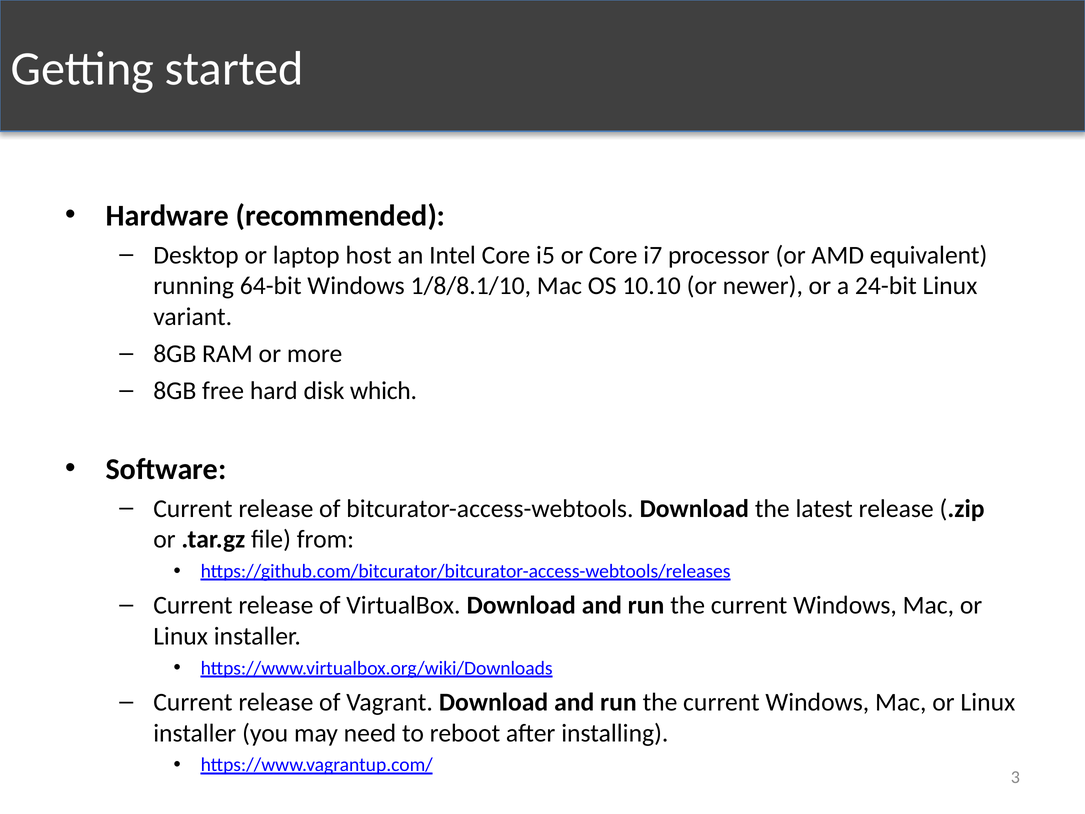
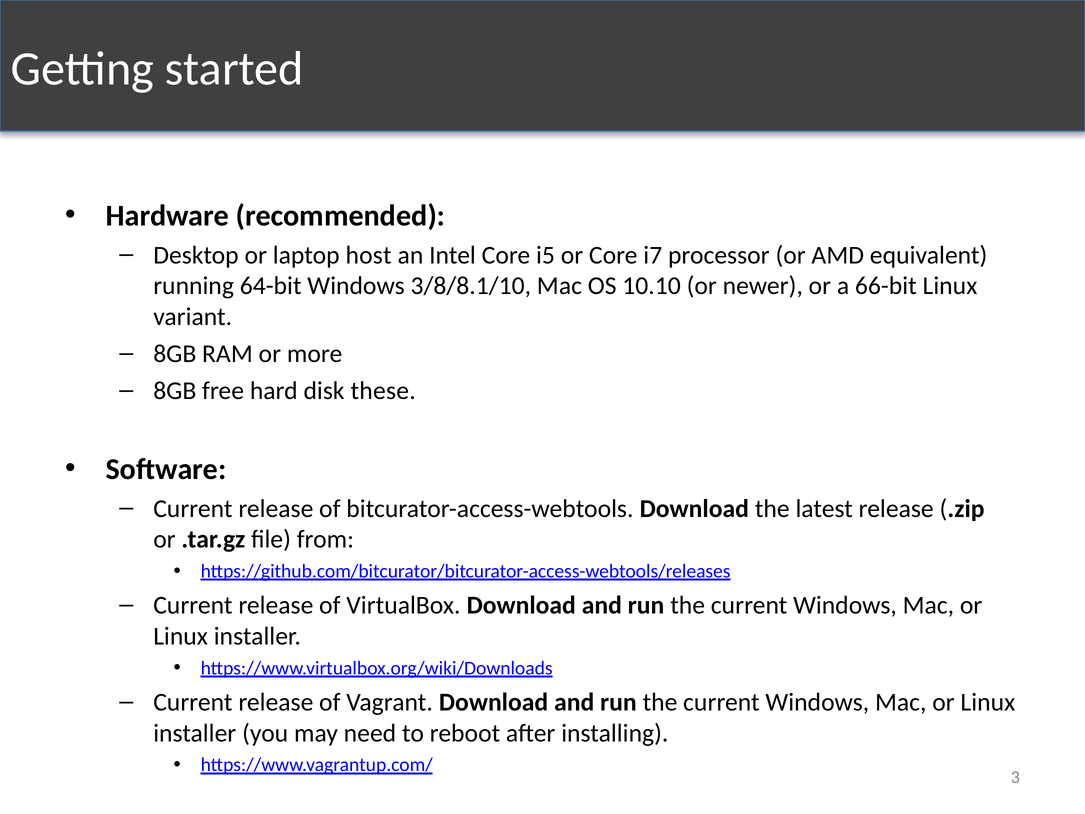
1/8/8.1/10: 1/8/8.1/10 -> 3/8/8.1/10
24-bit: 24-bit -> 66-bit
which: which -> these
